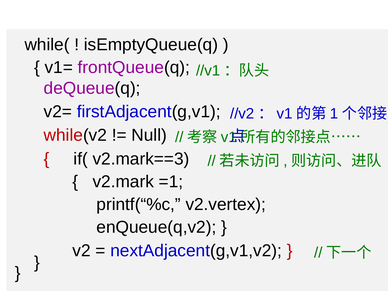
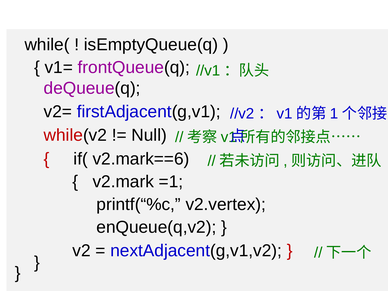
v2.mark==3: v2.mark==3 -> v2.mark==6
